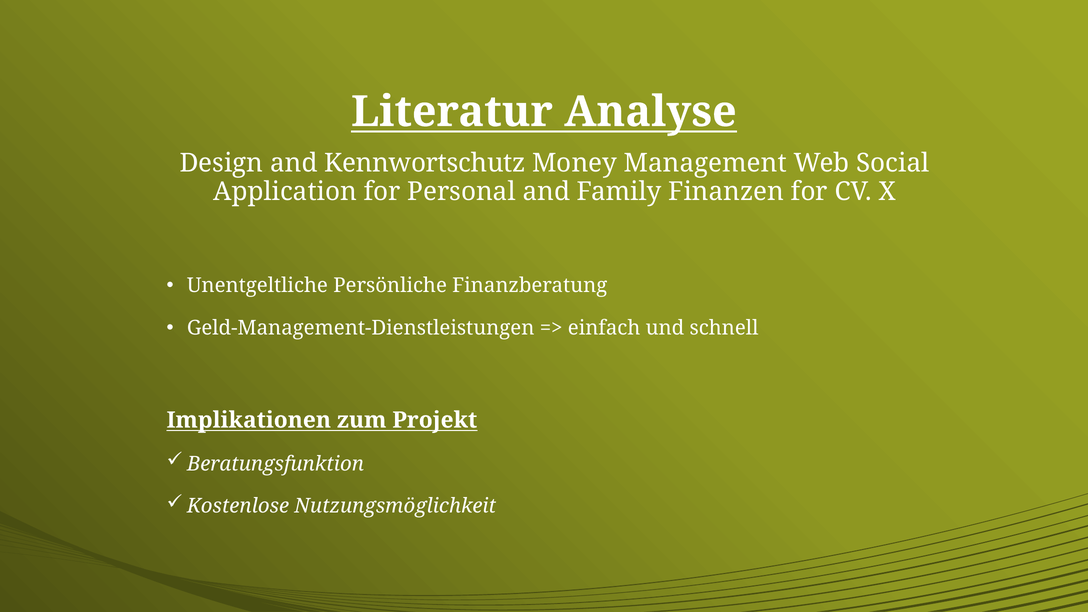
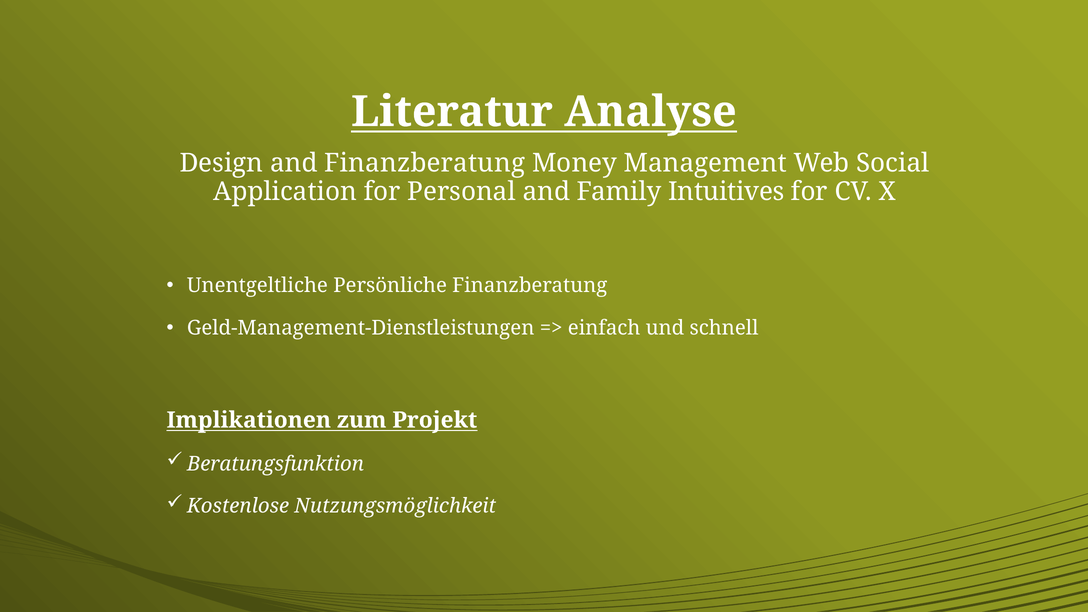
and Kennwortschutz: Kennwortschutz -> Finanzberatung
Finanzen: Finanzen -> Intuitives
